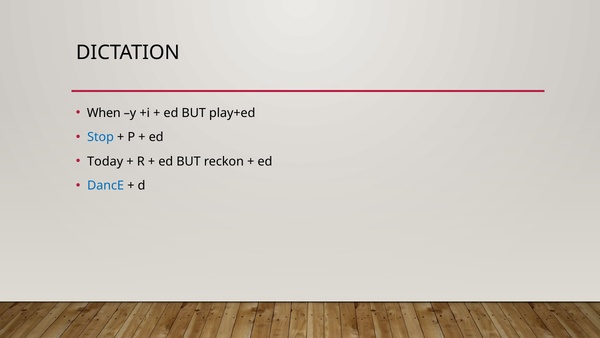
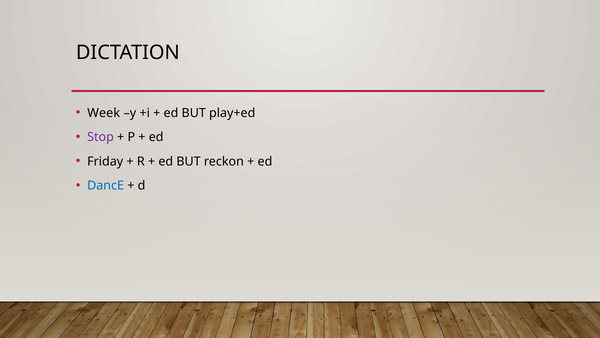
When: When -> Week
Stop colour: blue -> purple
Today: Today -> Friday
